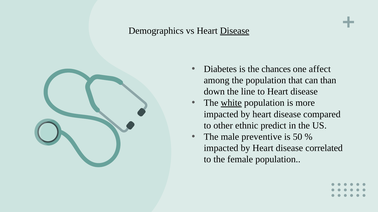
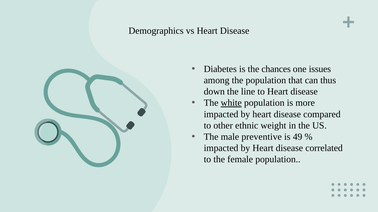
Disease at (235, 31) underline: present -> none
affect: affect -> issues
than: than -> thus
predict: predict -> weight
50: 50 -> 49
